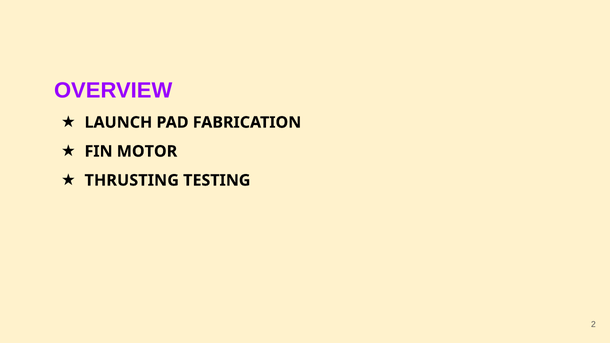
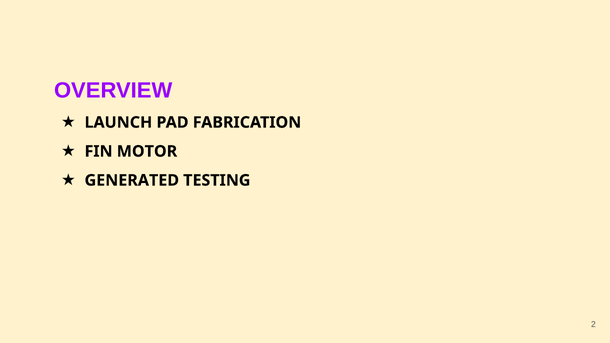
THRUSTING: THRUSTING -> GENERATED
